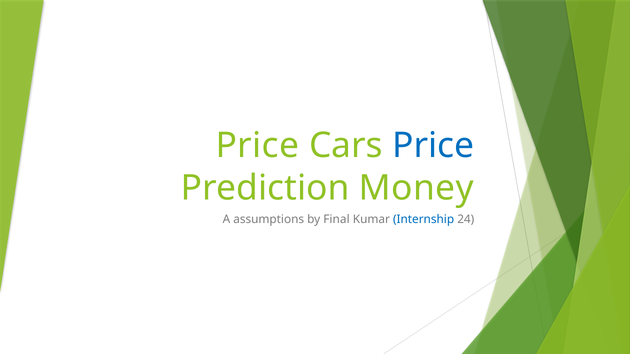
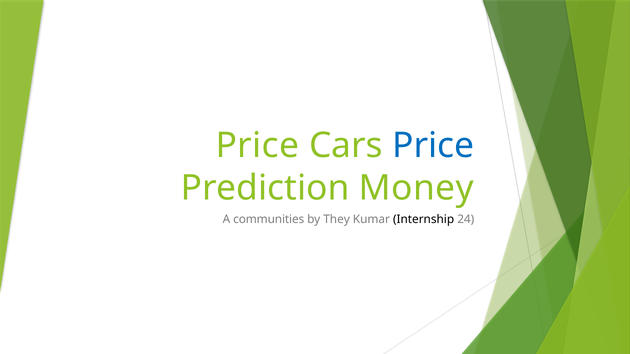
assumptions: assumptions -> communities
Final: Final -> They
Internship colour: blue -> black
